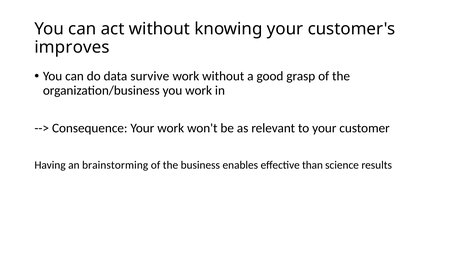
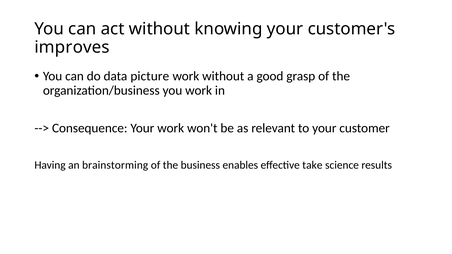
survive: survive -> picture
than: than -> take
